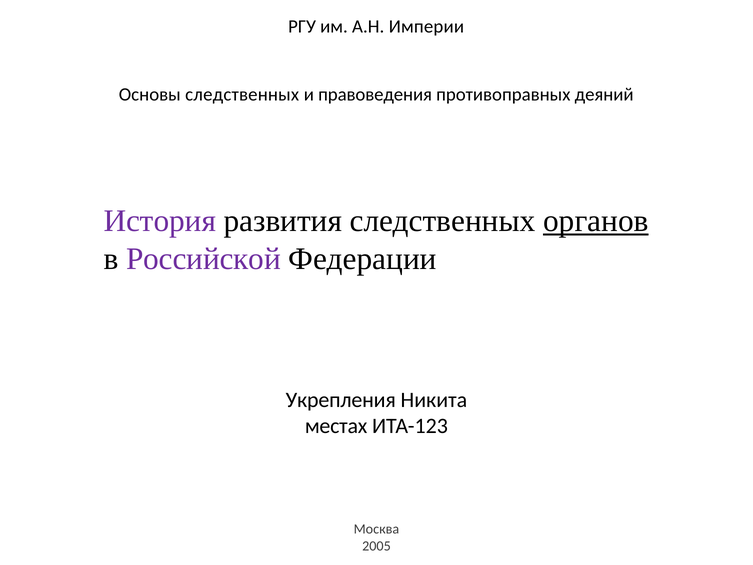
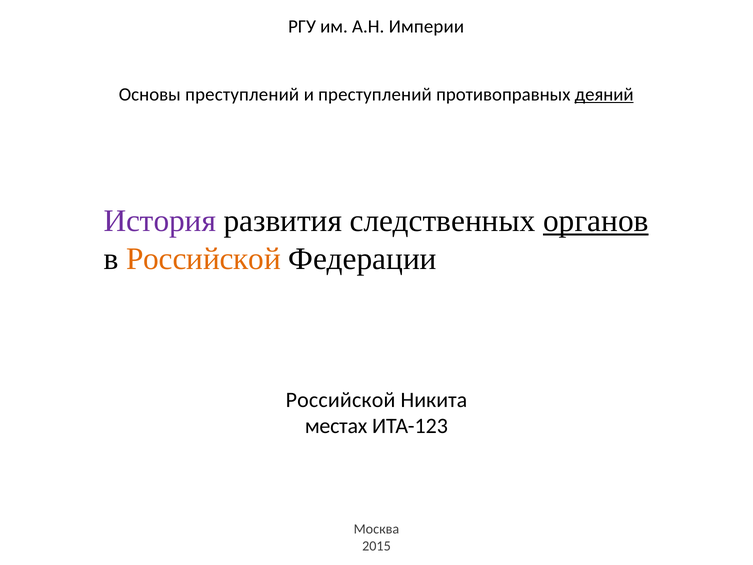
Основы следственных: следственных -> преступлений
и правоведения: правоведения -> преступлений
деяний underline: none -> present
Российской at (203, 259) colour: purple -> orange
Укрепления at (341, 400): Укрепления -> Российской
2005: 2005 -> 2015
